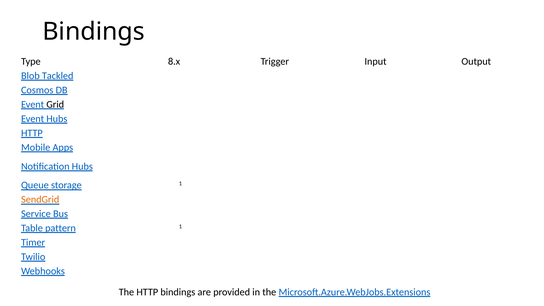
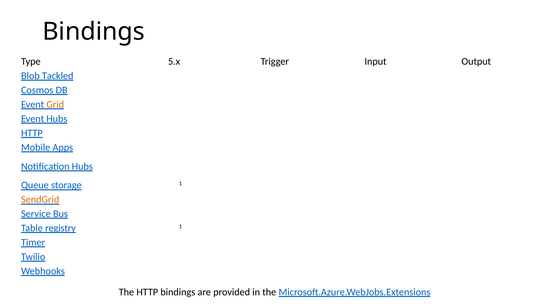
8.x: 8.x -> 5.x
Grid colour: black -> orange
pattern: pattern -> registry
